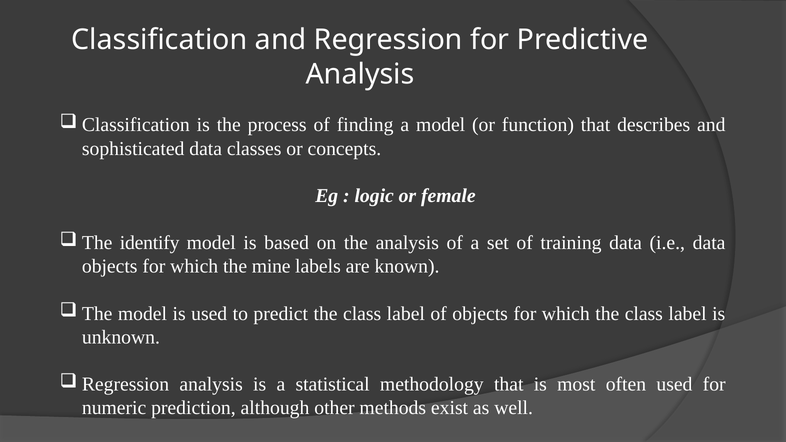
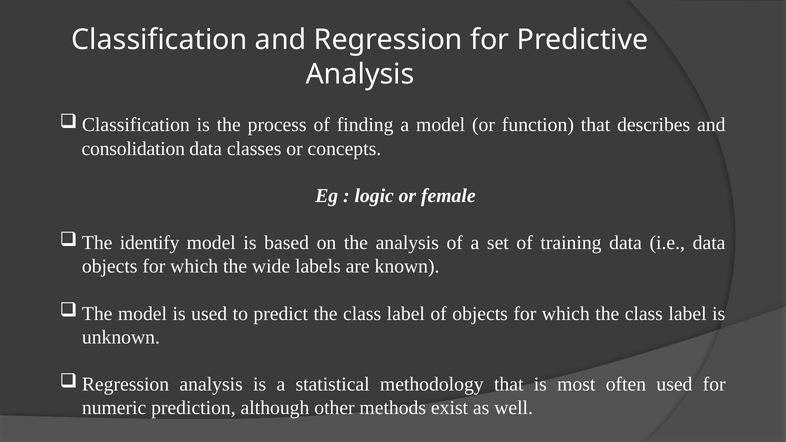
sophisticated: sophisticated -> consolidation
mine: mine -> wide
